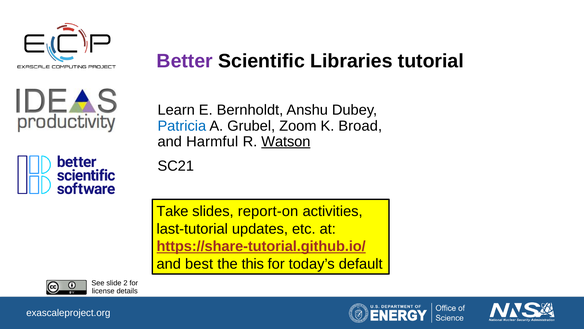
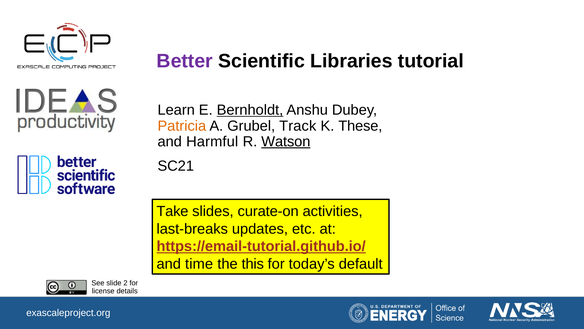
Bernholdt underline: none -> present
Patricia colour: blue -> orange
Zoom: Zoom -> Track
Broad: Broad -> These
report-on: report-on -> curate-on
last-tutorial: last-tutorial -> last-breaks
https://share-tutorial.github.io/: https://share-tutorial.github.io/ -> https://email-tutorial.github.io/
best: best -> time
